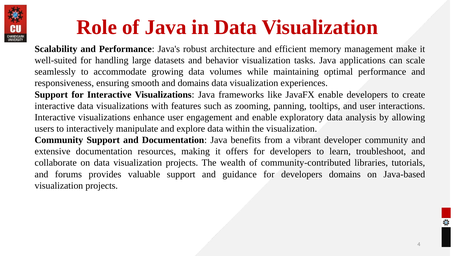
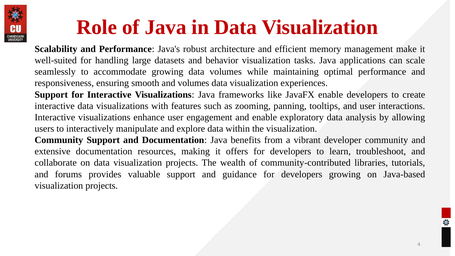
and domains: domains -> volumes
developers domains: domains -> growing
